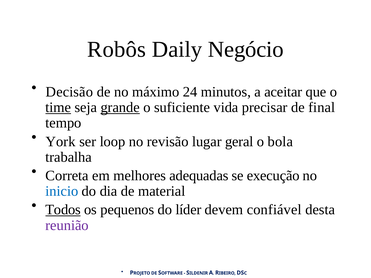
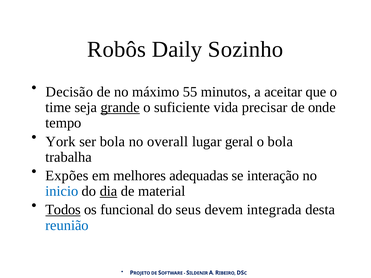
Negócio: Negócio -> Sozinho
24: 24 -> 55
time underline: present -> none
final: final -> onde
ser loop: loop -> bola
revisão: revisão -> overall
Correta: Correta -> Expões
execução: execução -> interação
dia underline: none -> present
pequenos: pequenos -> funcional
líder: líder -> seus
confiável: confiável -> integrada
reunião colour: purple -> blue
